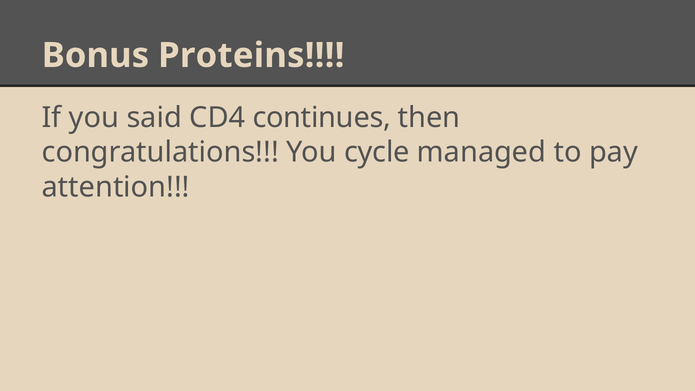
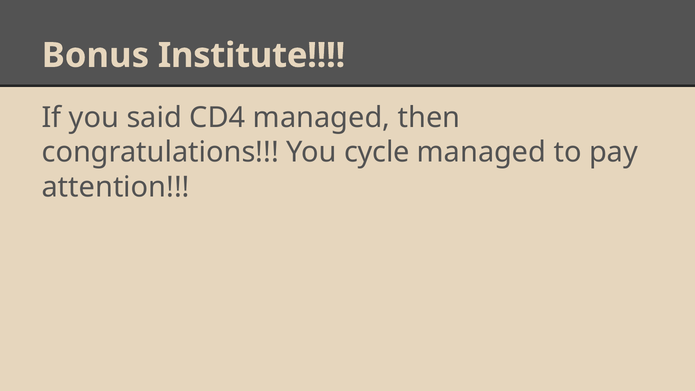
Proteins: Proteins -> Institute
CD4 continues: continues -> managed
